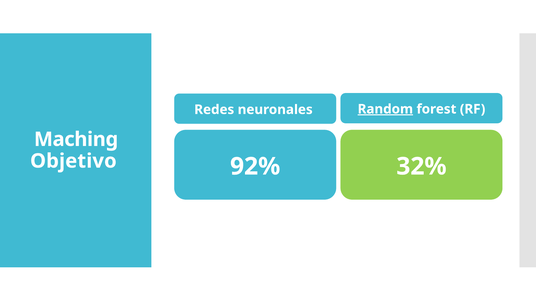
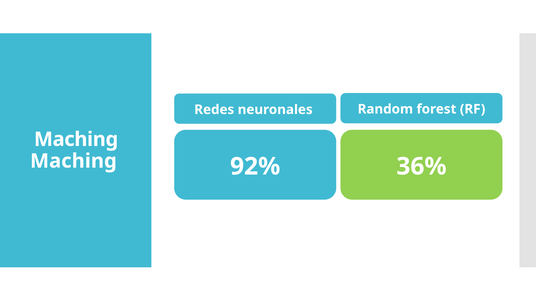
Random underline: present -> none
Objetivo at (73, 161): Objetivo -> Maching
32%: 32% -> 36%
